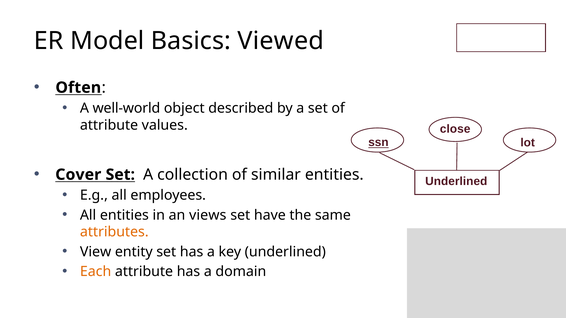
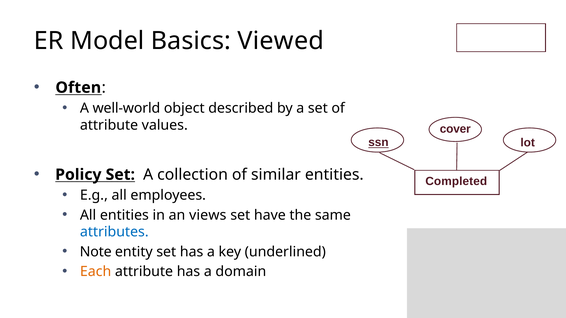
close: close -> cover
Cover: Cover -> Policy
Underlined at (456, 181): Underlined -> Completed
attributes colour: orange -> blue
View: View -> Note
